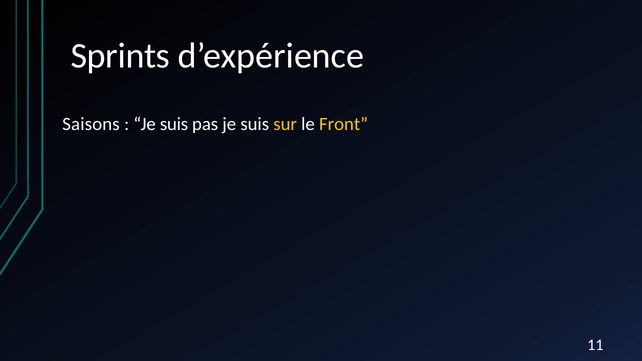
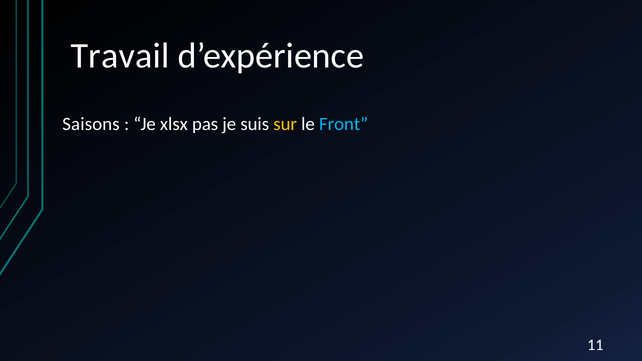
Sprints: Sprints -> Travail
suis at (174, 124): suis -> xlsx
Front colour: yellow -> light blue
